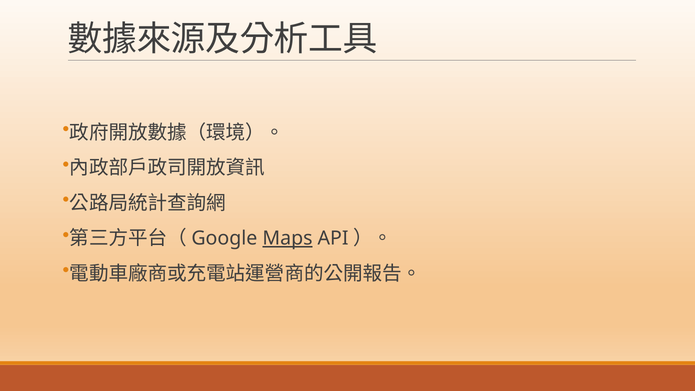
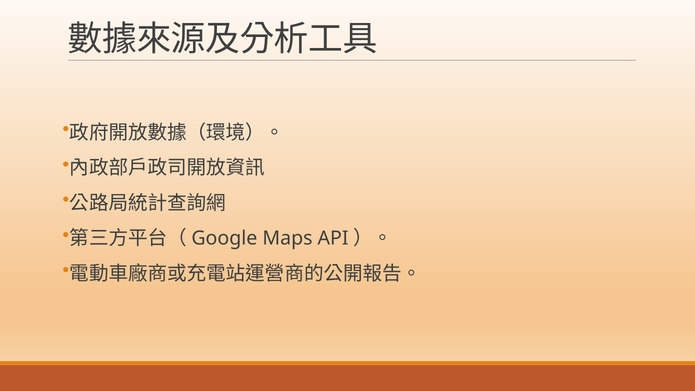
Maps underline: present -> none
